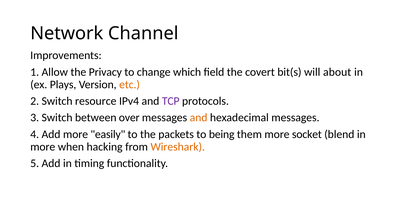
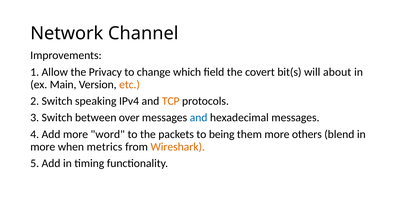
Plays: Plays -> Main
resource: resource -> speaking
TCP colour: purple -> orange
and at (199, 118) colour: orange -> blue
easily: easily -> word
socket: socket -> others
hacking: hacking -> metrics
